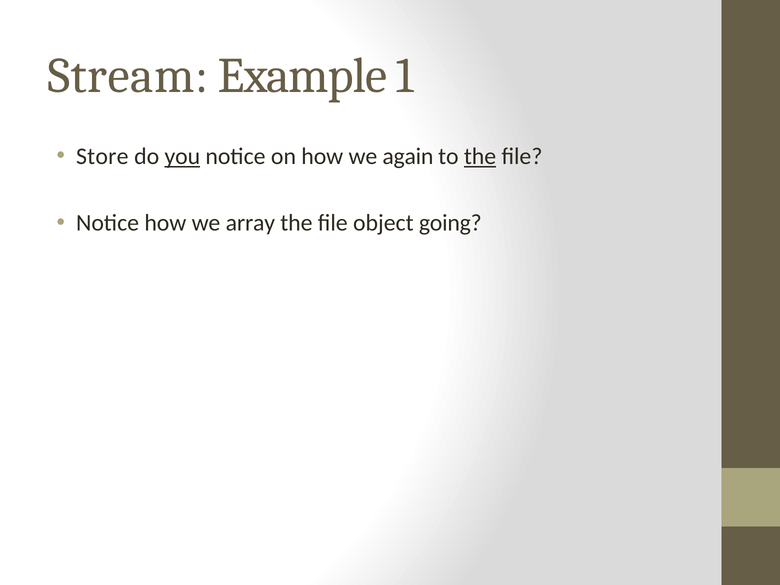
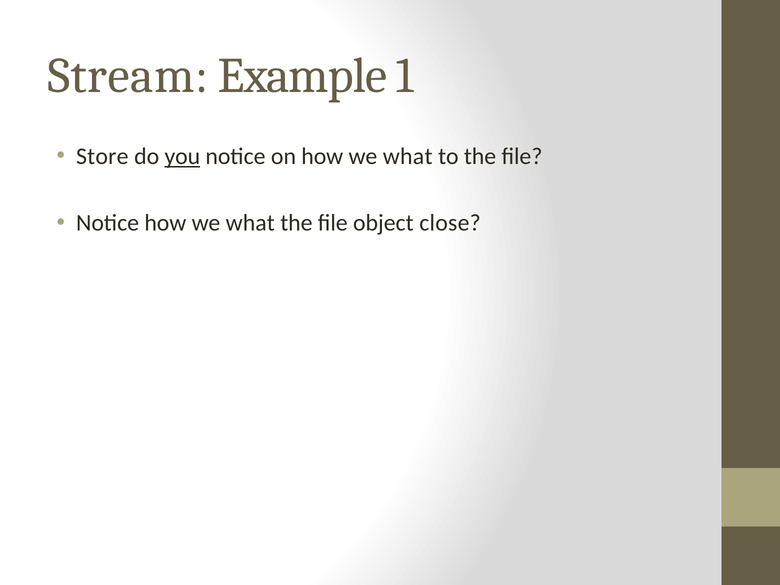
on how we again: again -> what
the at (480, 156) underline: present -> none
Notice how we array: array -> what
going: going -> close
